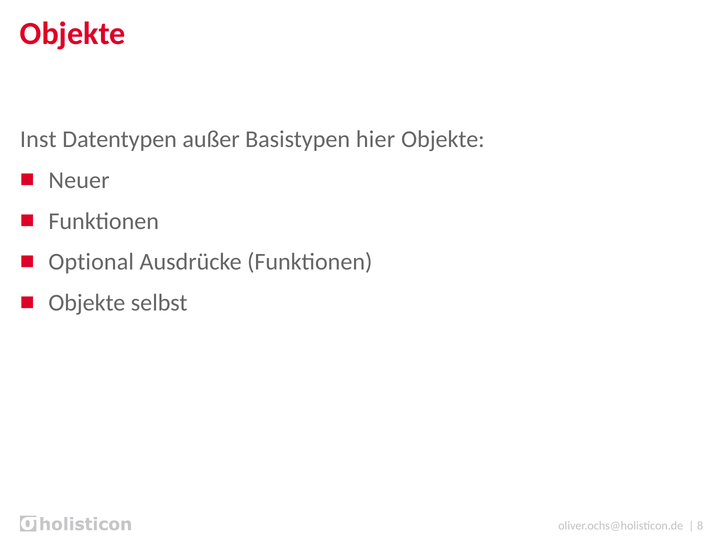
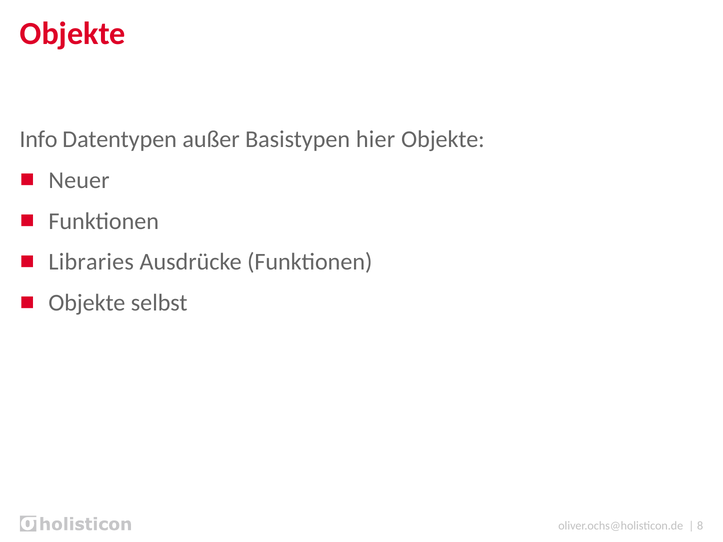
Inst: Inst -> Info
Optional: Optional -> Libraries
